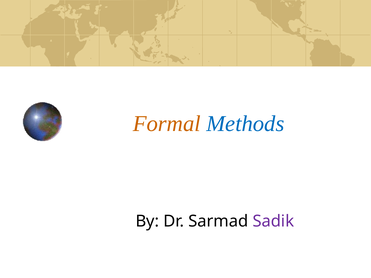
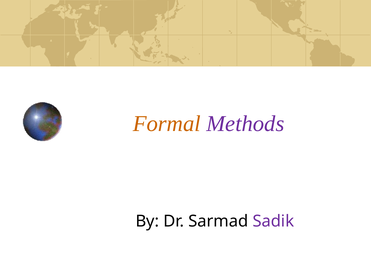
Methods colour: blue -> purple
